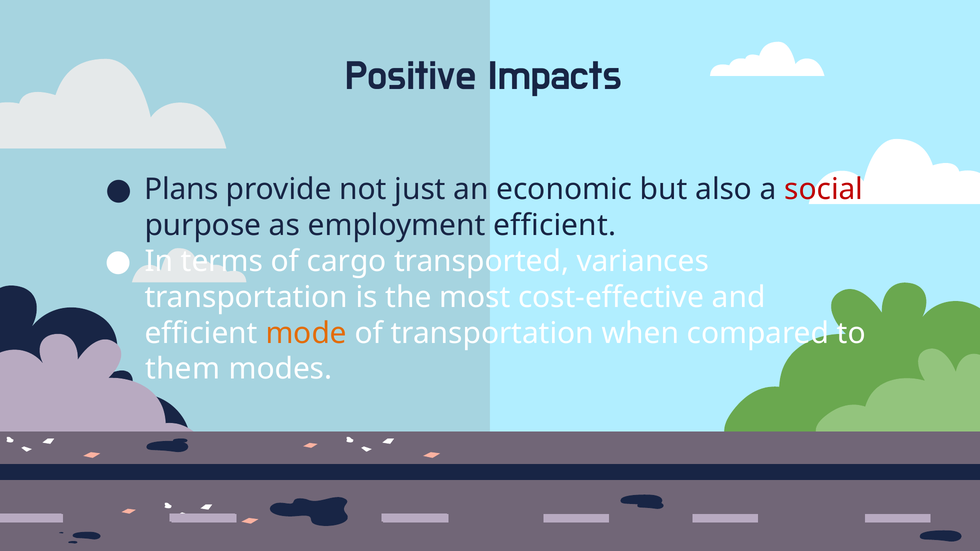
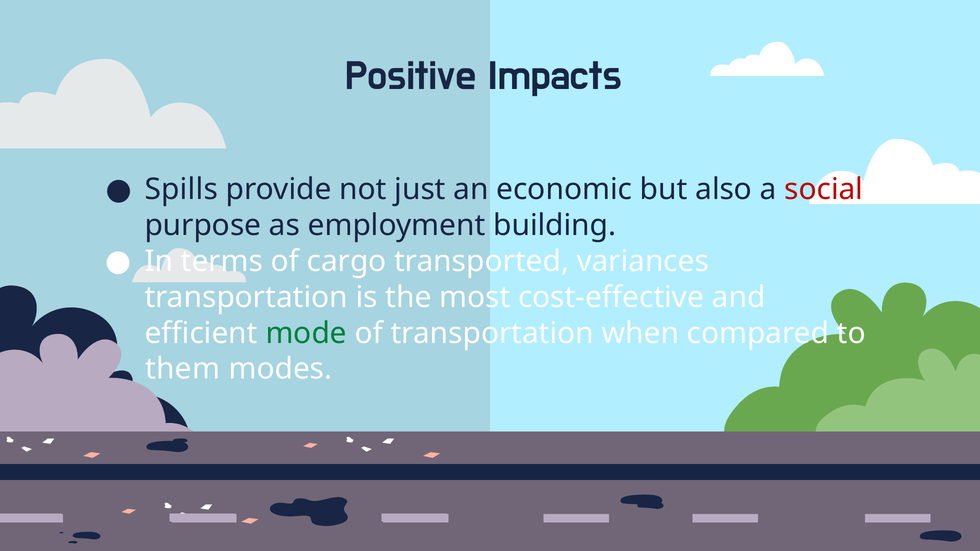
Plans: Plans -> Spills
employment efficient: efficient -> building
mode colour: orange -> green
